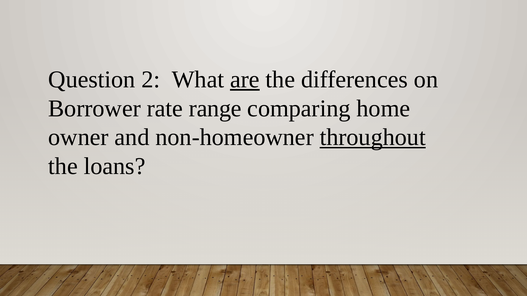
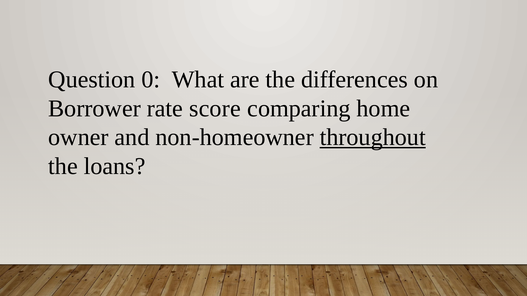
2: 2 -> 0
are underline: present -> none
range: range -> score
